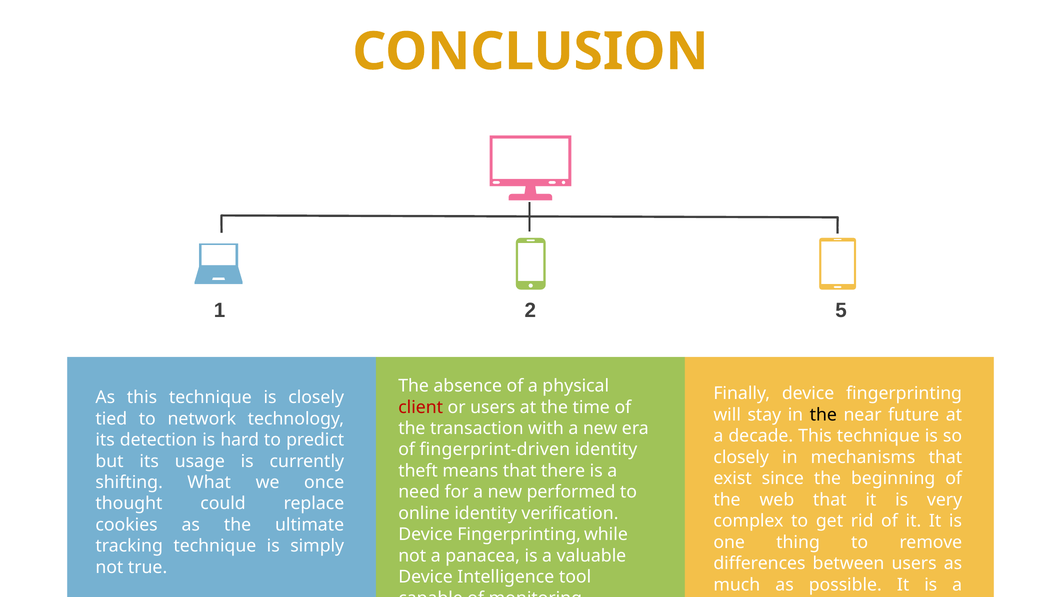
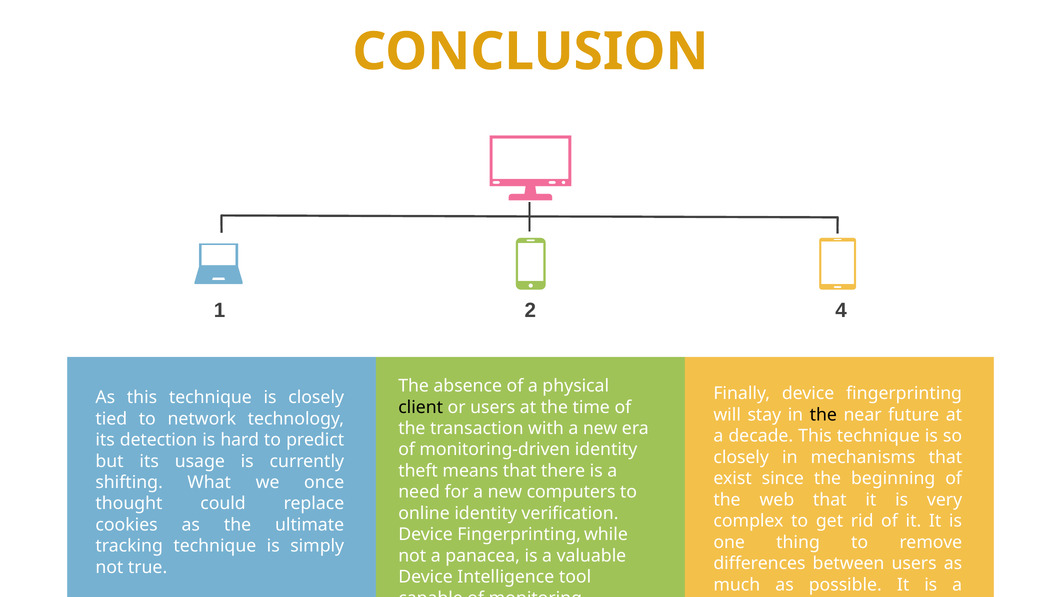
5: 5 -> 4
client colour: red -> black
fingerprint-driven: fingerprint-driven -> monitoring-driven
performed: performed -> computers
